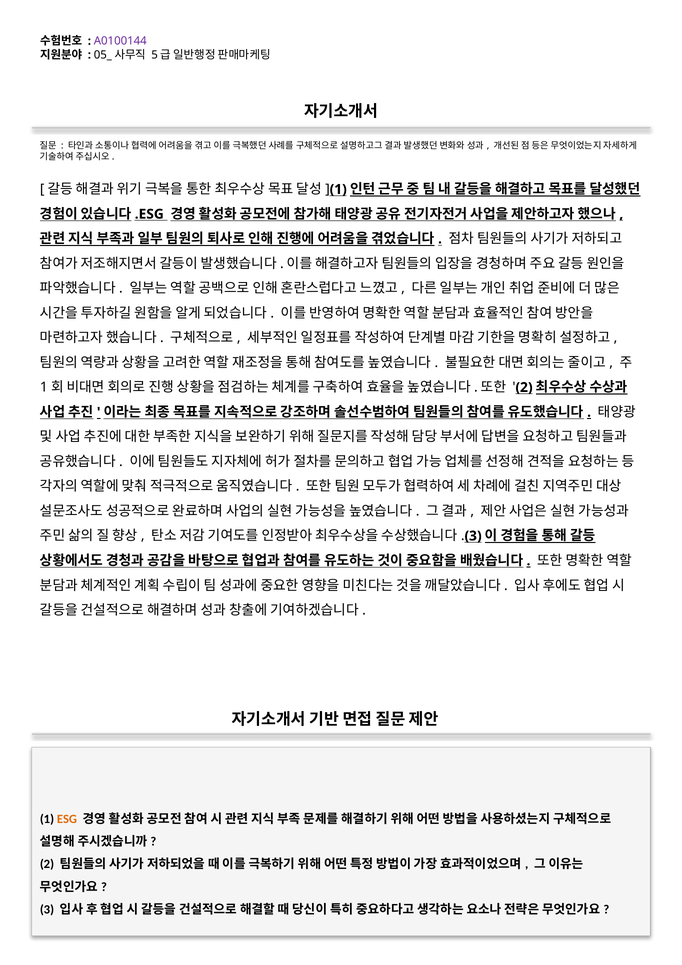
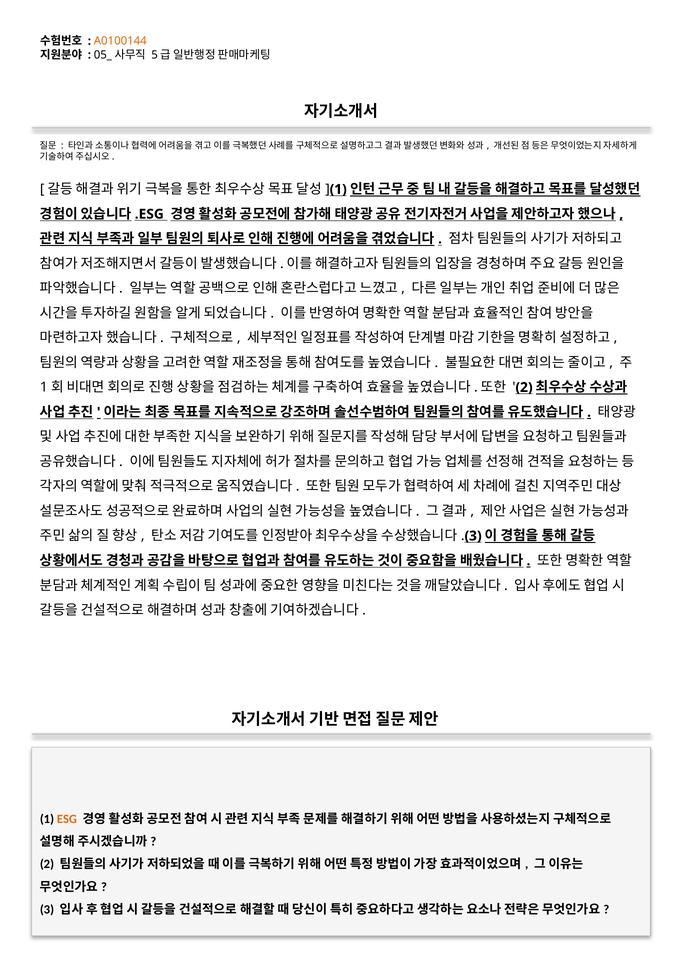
A0100144 colour: purple -> orange
